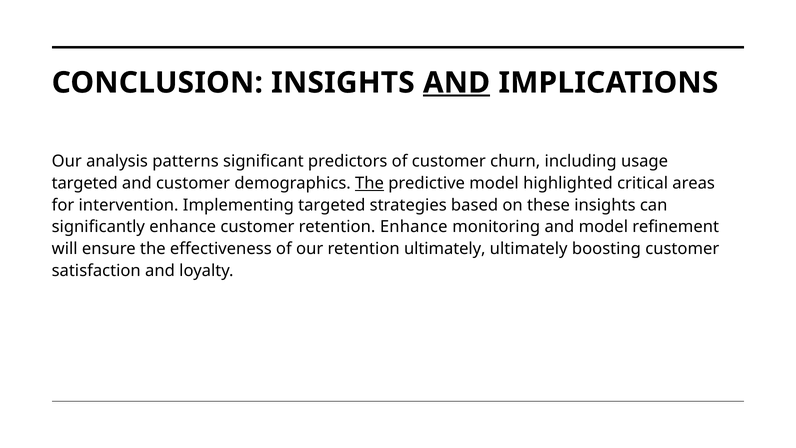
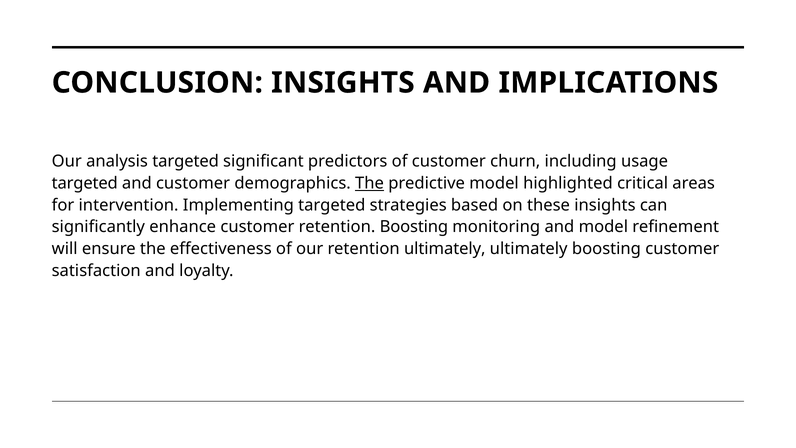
AND at (457, 83) underline: present -> none
analysis patterns: patterns -> targeted
retention Enhance: Enhance -> Boosting
